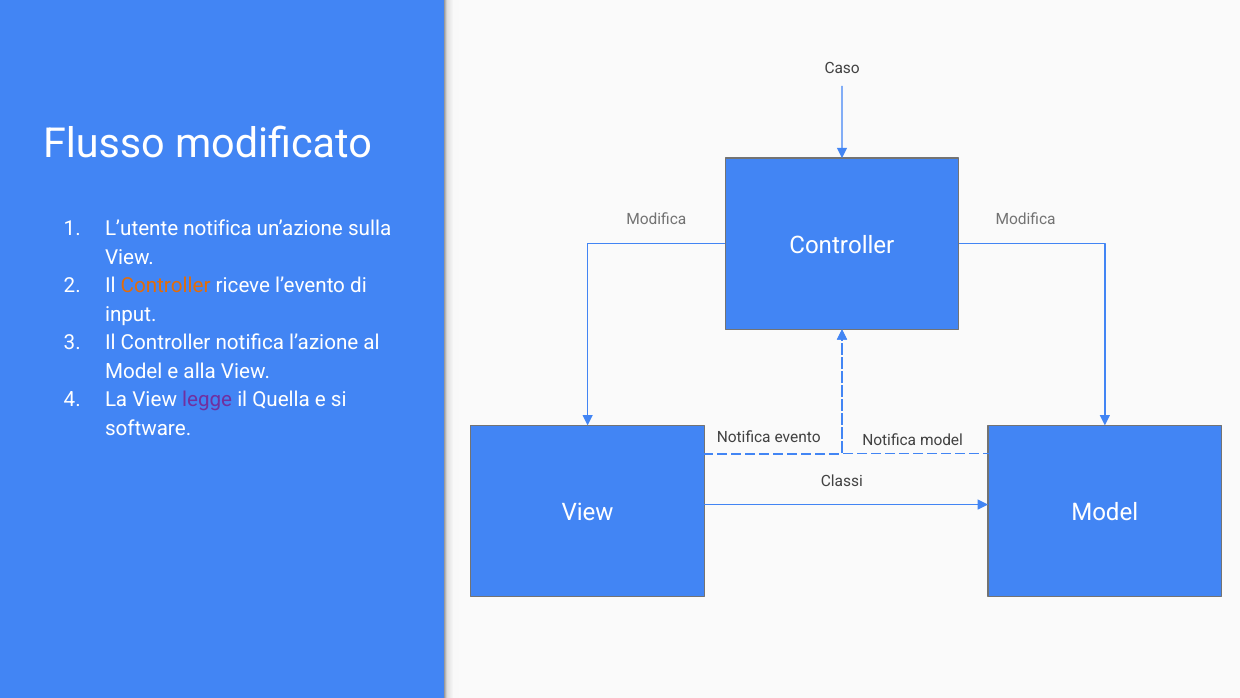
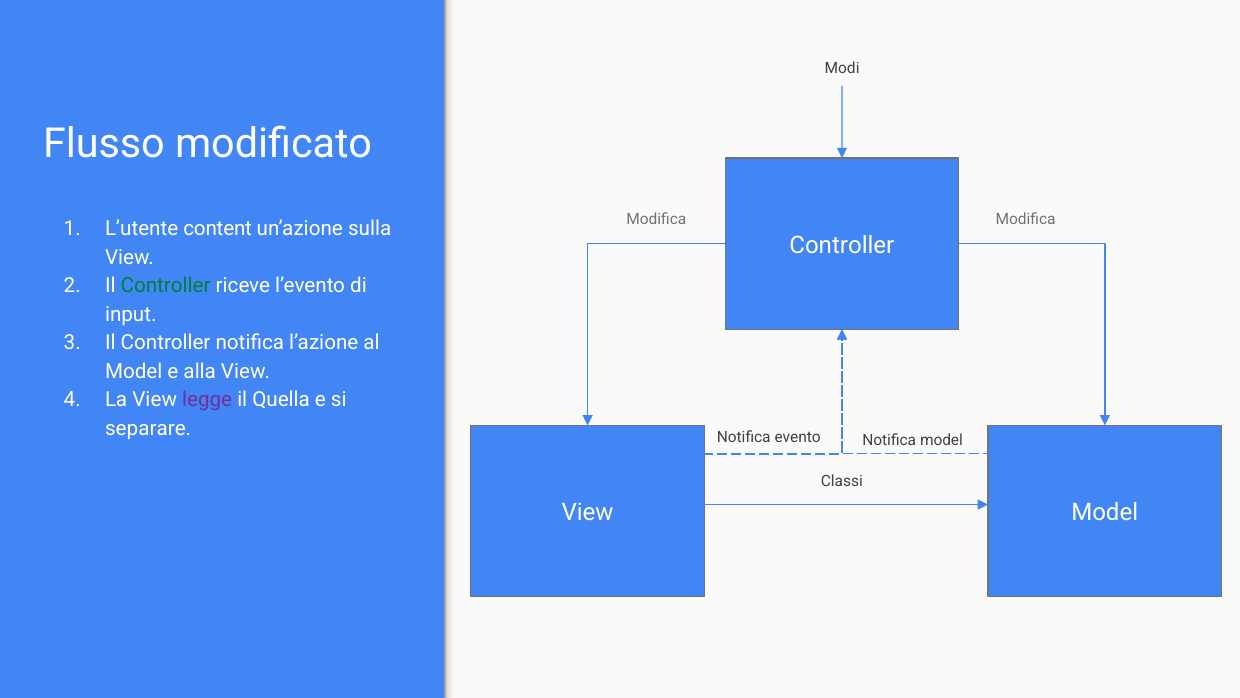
Caso: Caso -> Modi
L’utente notifica: notifica -> content
Controller at (166, 286) colour: orange -> green
software: software -> separare
